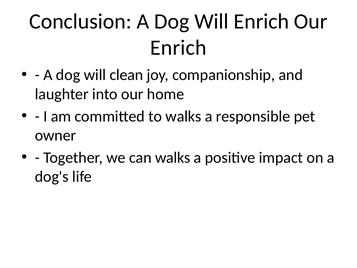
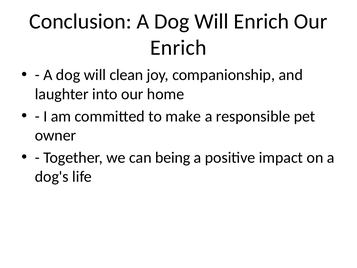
to walks: walks -> make
can walks: walks -> being
